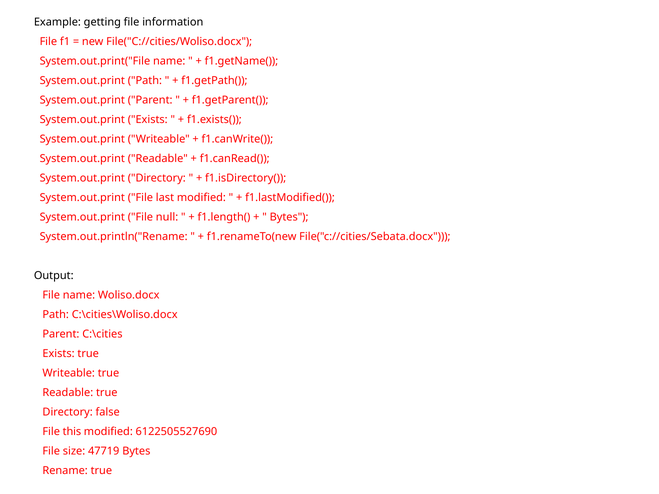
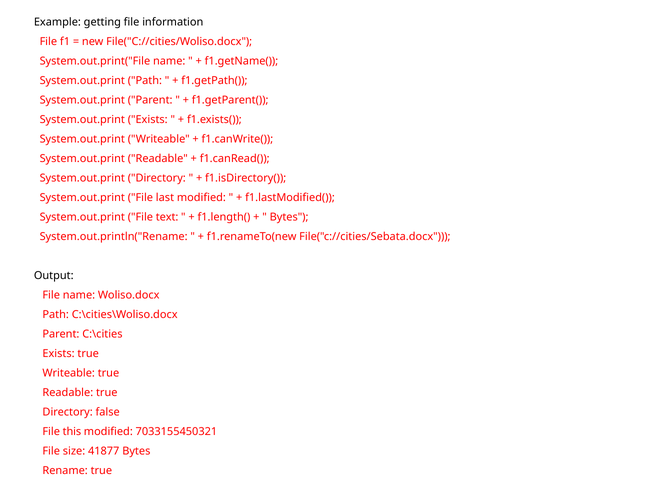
null: null -> text
6122505527690: 6122505527690 -> 7033155450321
47719: 47719 -> 41877
